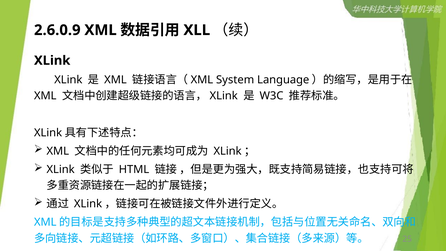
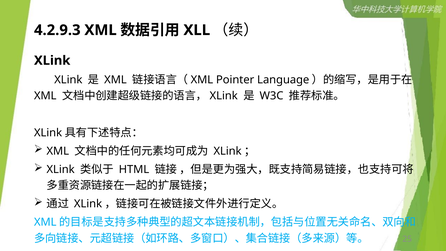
2.6.0.9: 2.6.0.9 -> 4.2.9.3
System: System -> Pointer
